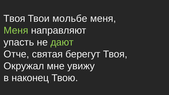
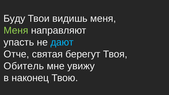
Твоя at (14, 19): Твоя -> Буду
мольбе: мольбе -> видишь
дают colour: light green -> light blue
Окружал: Окружал -> Обитель
